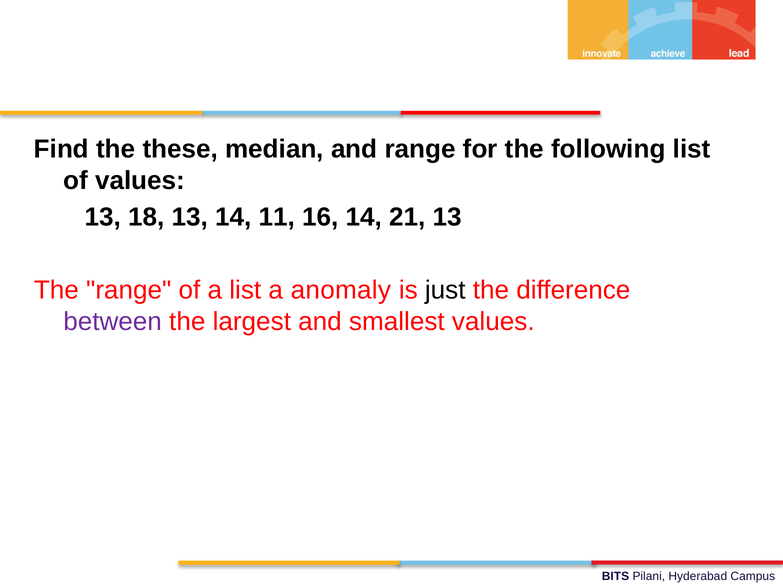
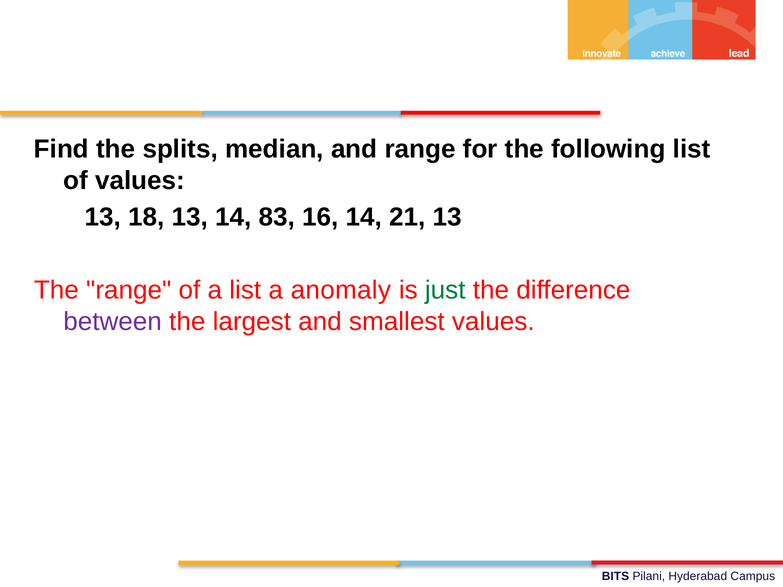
these: these -> splits
11: 11 -> 83
just colour: black -> green
